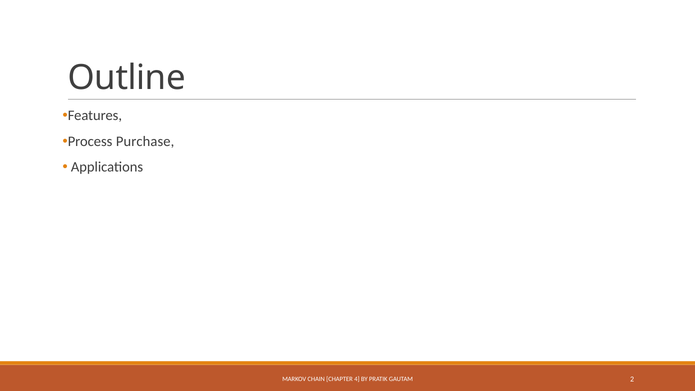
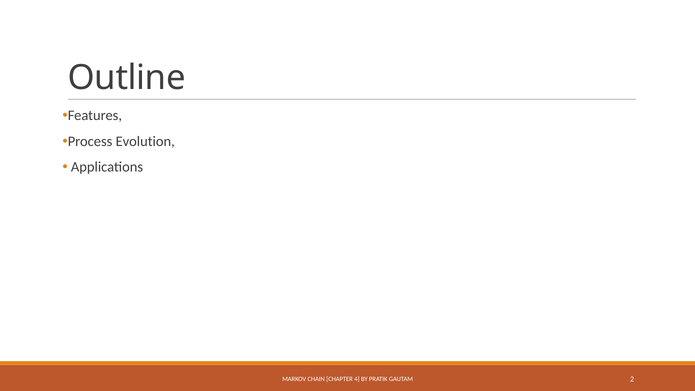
Purchase: Purchase -> Evolution
